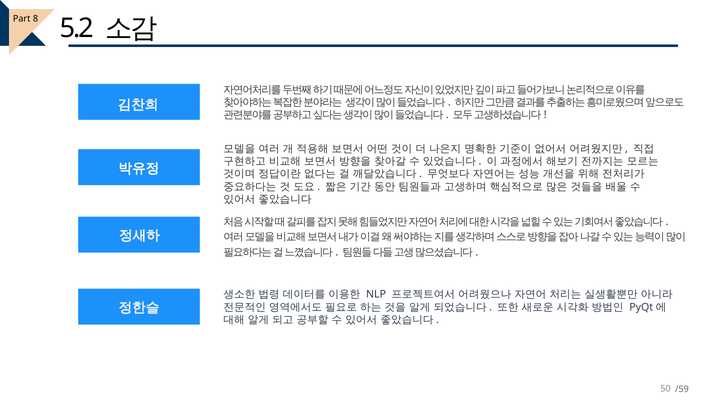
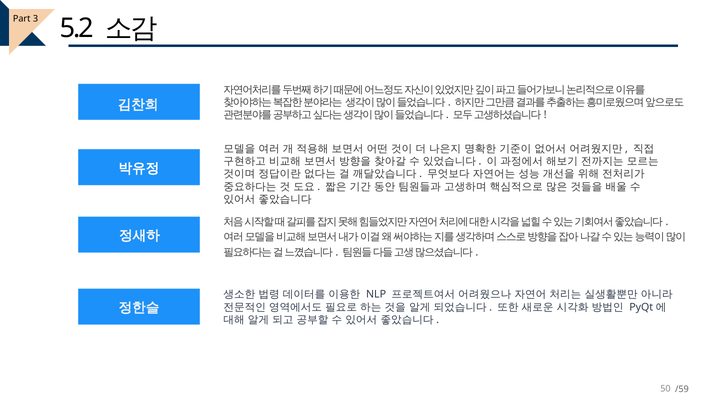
8: 8 -> 3
